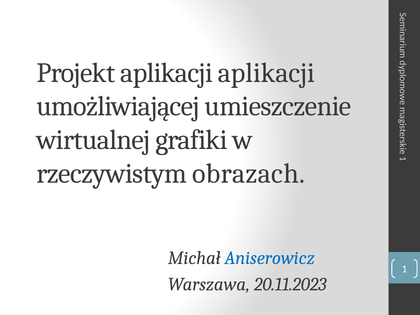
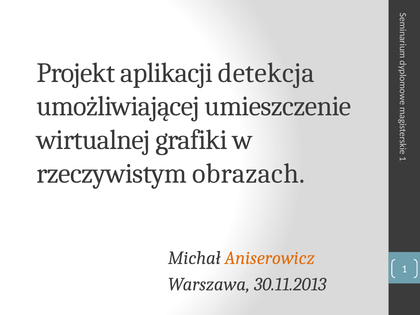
aplikacji aplikacji: aplikacji -> detekcja
Aniserowicz colour: blue -> orange
20.11.2023: 20.11.2023 -> 30.11.2013
